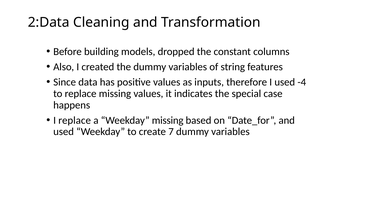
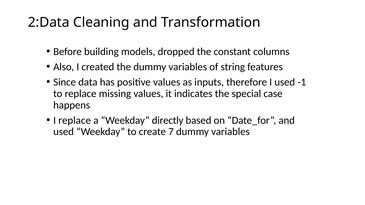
-4: -4 -> -1
Weekday missing: missing -> directly
